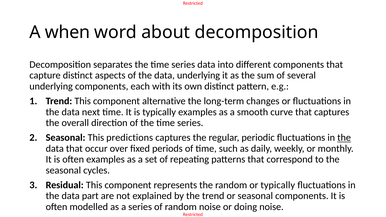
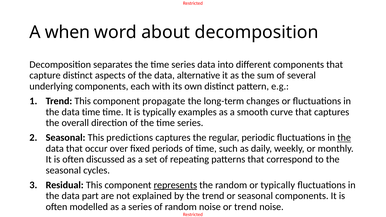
data underlying: underlying -> alternative
alternative: alternative -> propagate
data next: next -> time
often examples: examples -> discussed
represents underline: none -> present
or doing: doing -> trend
